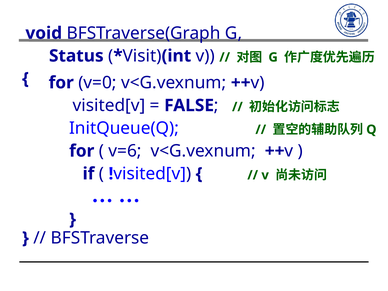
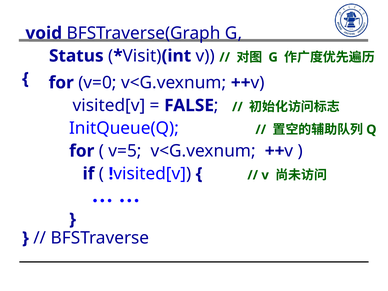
v=6: v=6 -> v=5
